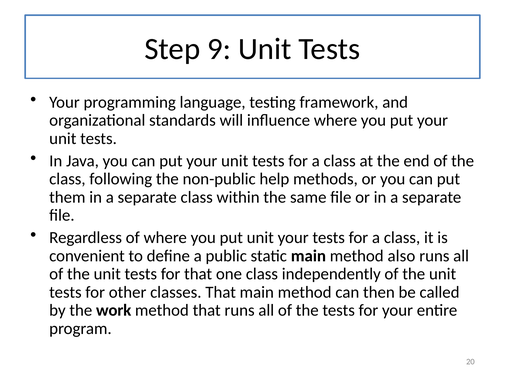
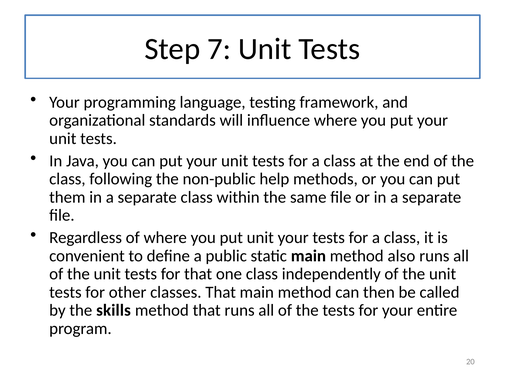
9: 9 -> 7
work: work -> skills
